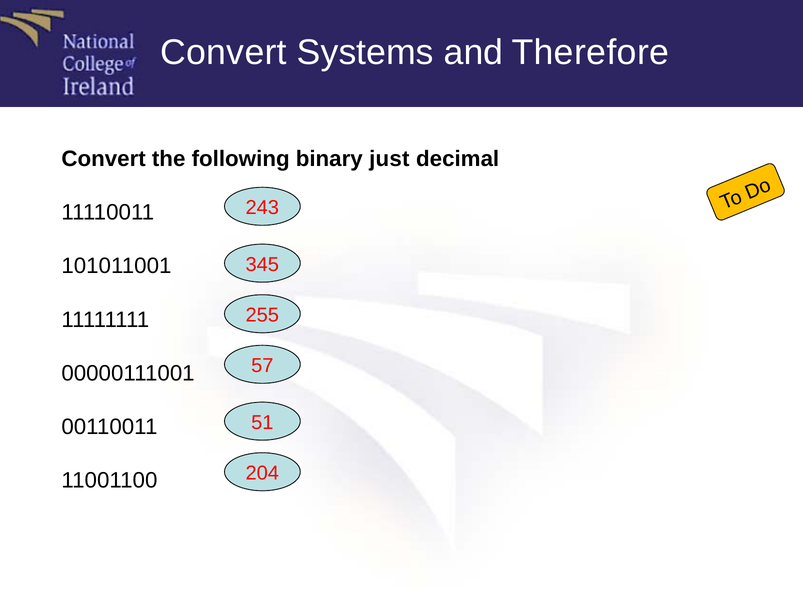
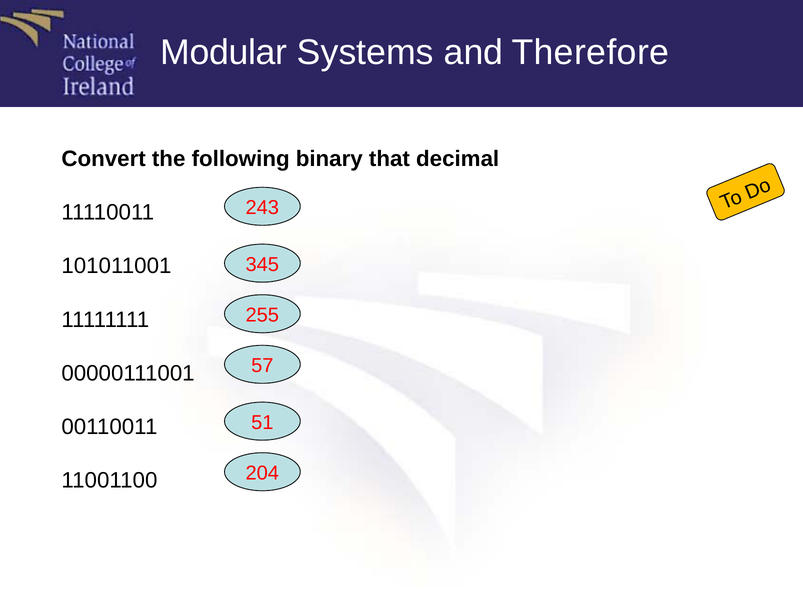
Convert at (223, 53): Convert -> Modular
just: just -> that
